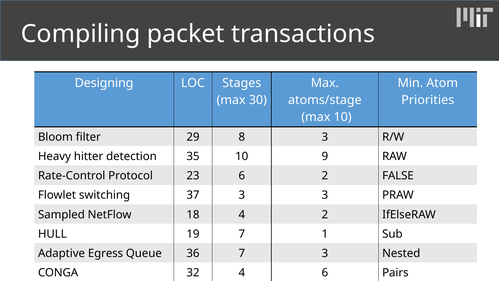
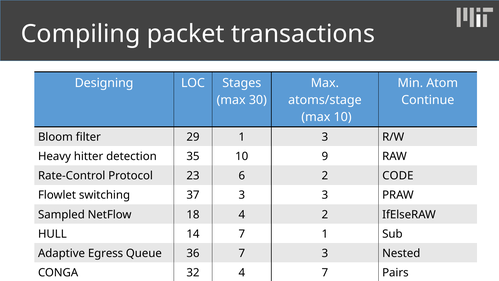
Priorities: Priorities -> Continue
29 8: 8 -> 1
FALSE: FALSE -> CODE
19: 19 -> 14
4 6: 6 -> 7
